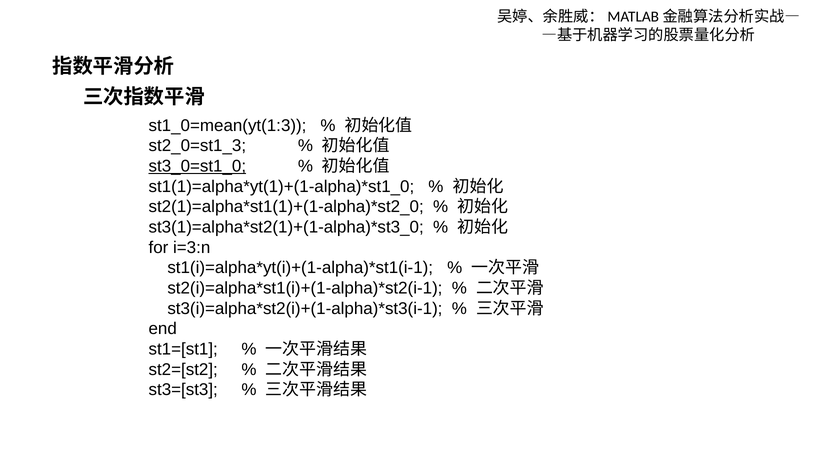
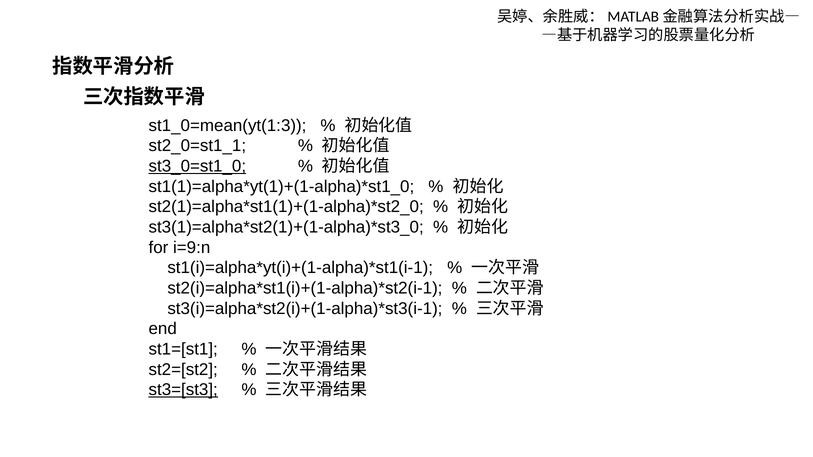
st2_0=st1_3: st2_0=st1_3 -> st2_0=st1_1
i=3:n: i=3:n -> i=9:n
st3=[st3 underline: none -> present
